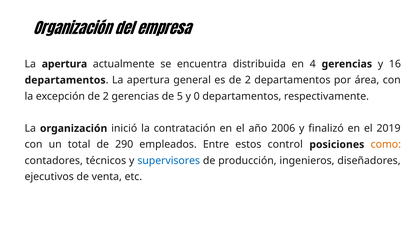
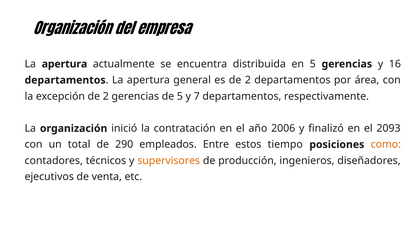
en 4: 4 -> 5
0: 0 -> 7
2019: 2019 -> 2093
control: control -> tiempo
supervisores colour: blue -> orange
